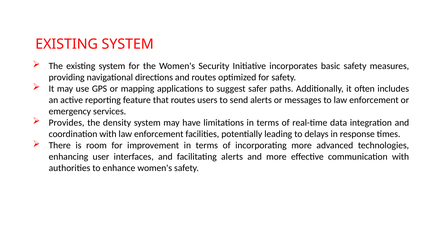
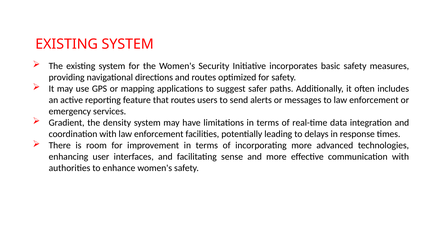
Provides: Provides -> Gradient
facilitating alerts: alerts -> sense
